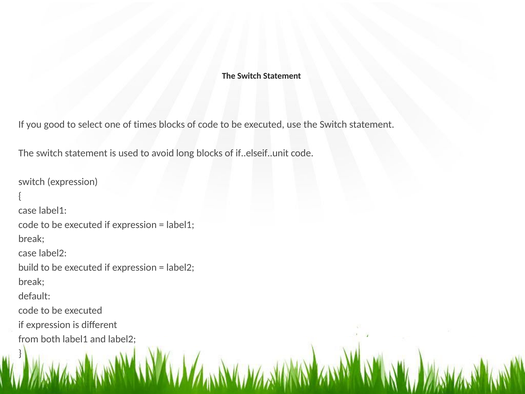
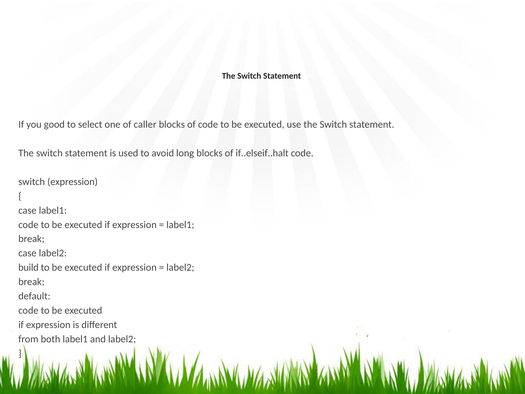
times: times -> caller
if..elseif..unit: if..elseif..unit -> if..elseif..halt
